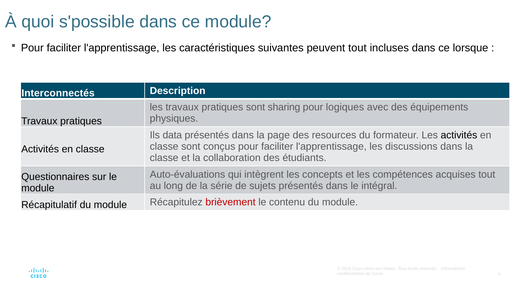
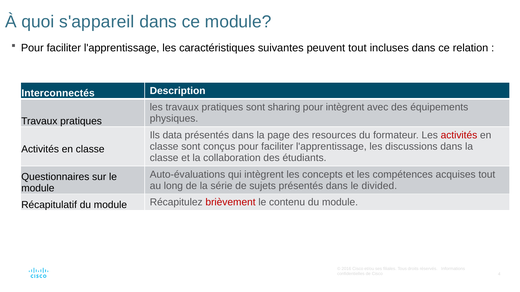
s'possible: s'possible -> s'appareil
lorsque: lorsque -> relation
pour logiques: logiques -> intègrent
activités at (459, 135) colour: black -> red
intégral: intégral -> divided
